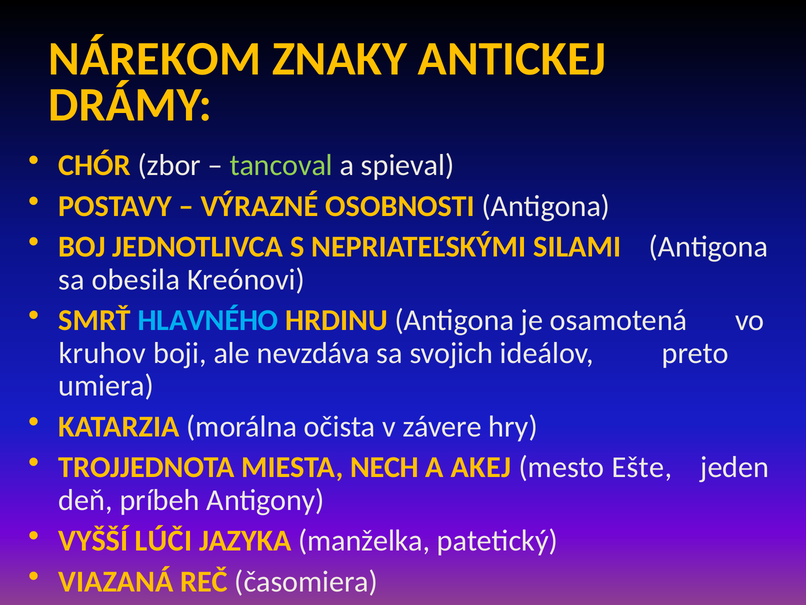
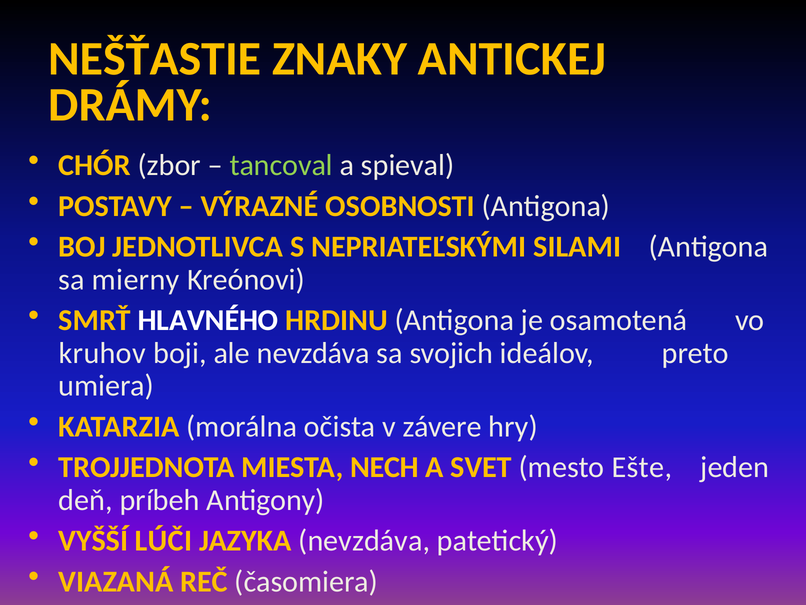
NÁREKOM: NÁREKOM -> NEŠŤASTIE
obesila: obesila -> mierny
HLAVNÉHO colour: light blue -> white
AKEJ: AKEJ -> SVET
JAZYKA manželka: manželka -> nevzdáva
